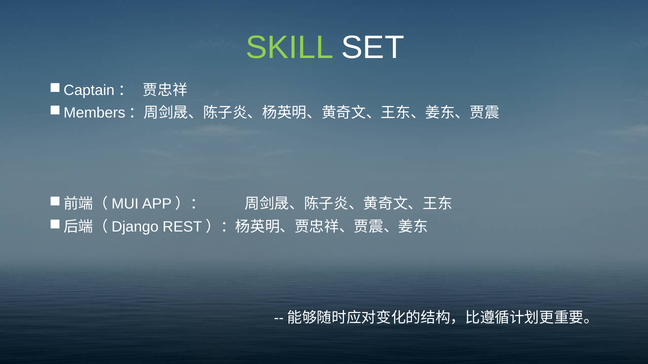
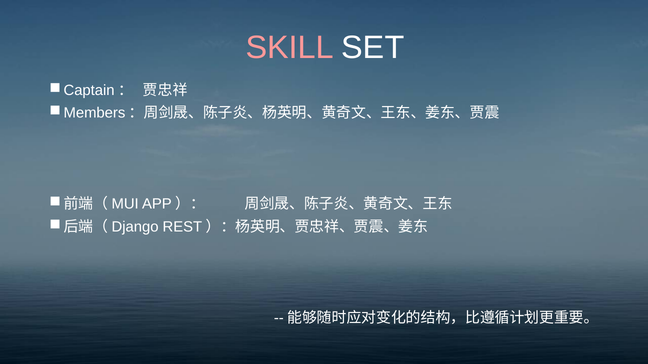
SKILL colour: light green -> pink
